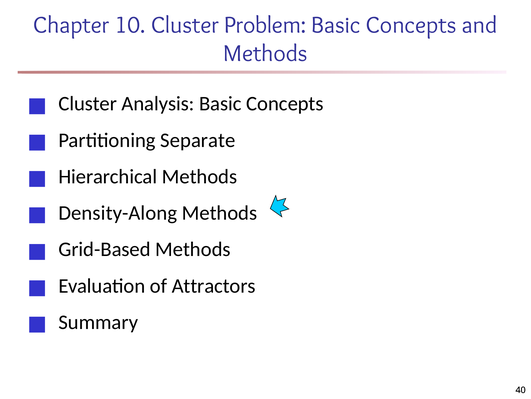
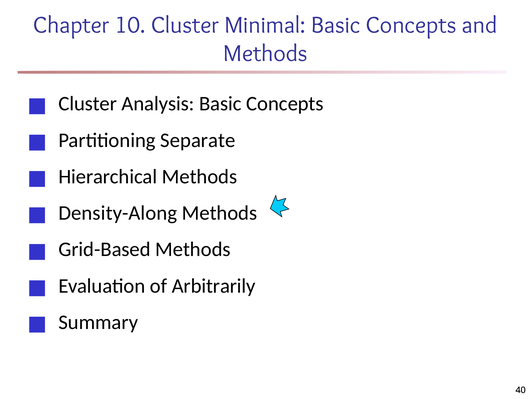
Problem: Problem -> Minimal
Attractors: Attractors -> Arbitrarily
